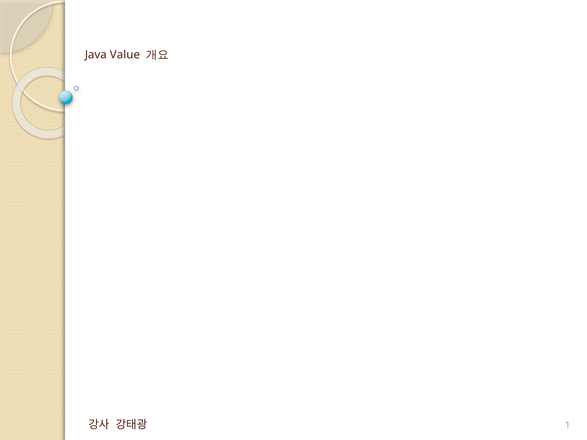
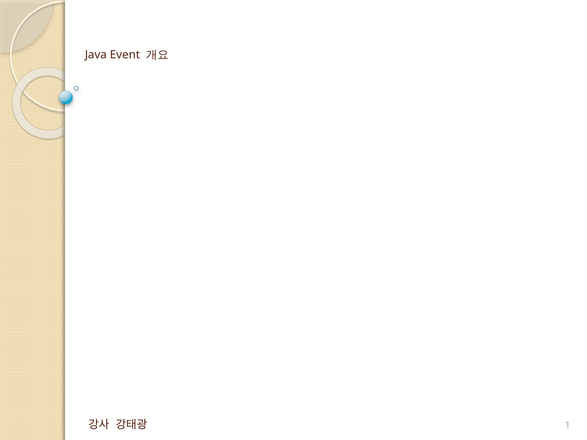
Value: Value -> Event
